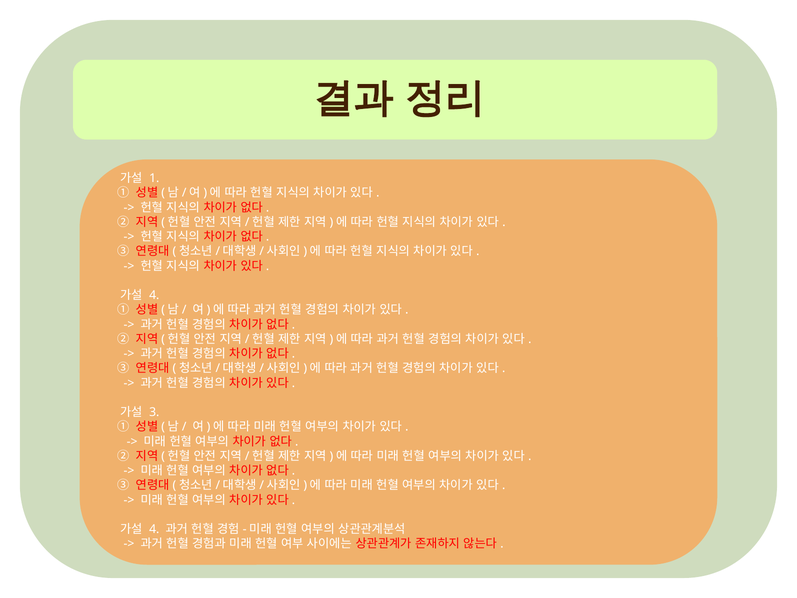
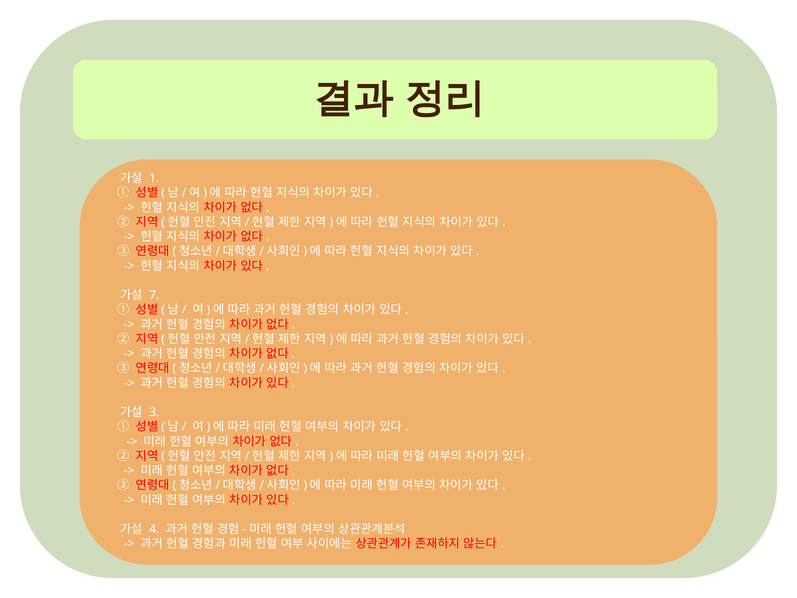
4 at (154, 295): 4 -> 7
